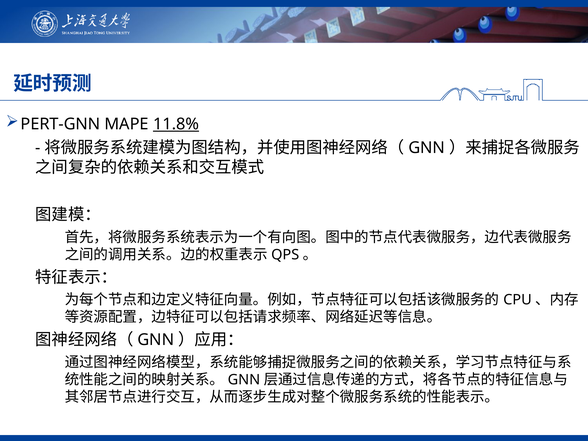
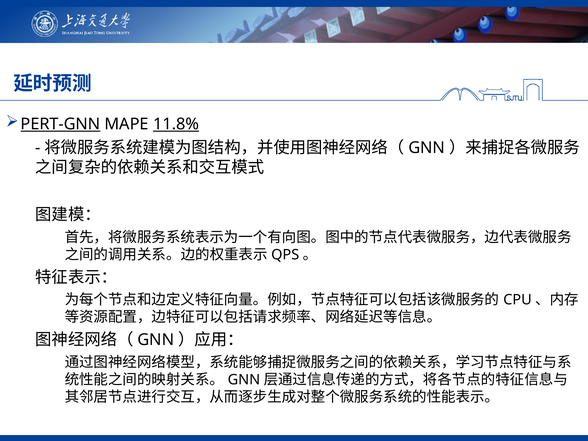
PERT-GNN underline: none -> present
